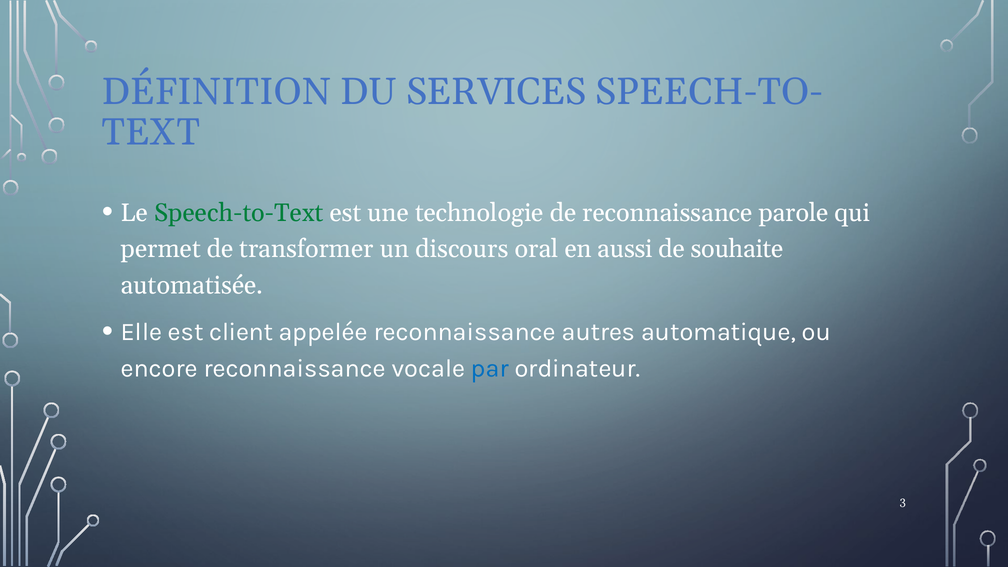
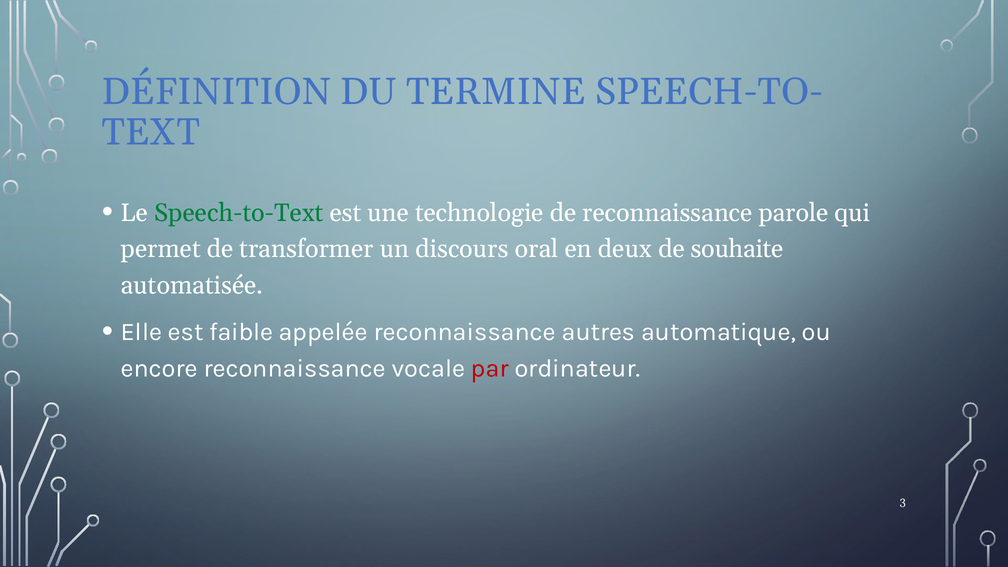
SERVICES: SERVICES -> TERMINE
aussi: aussi -> deux
client: client -> faible
par colour: blue -> red
